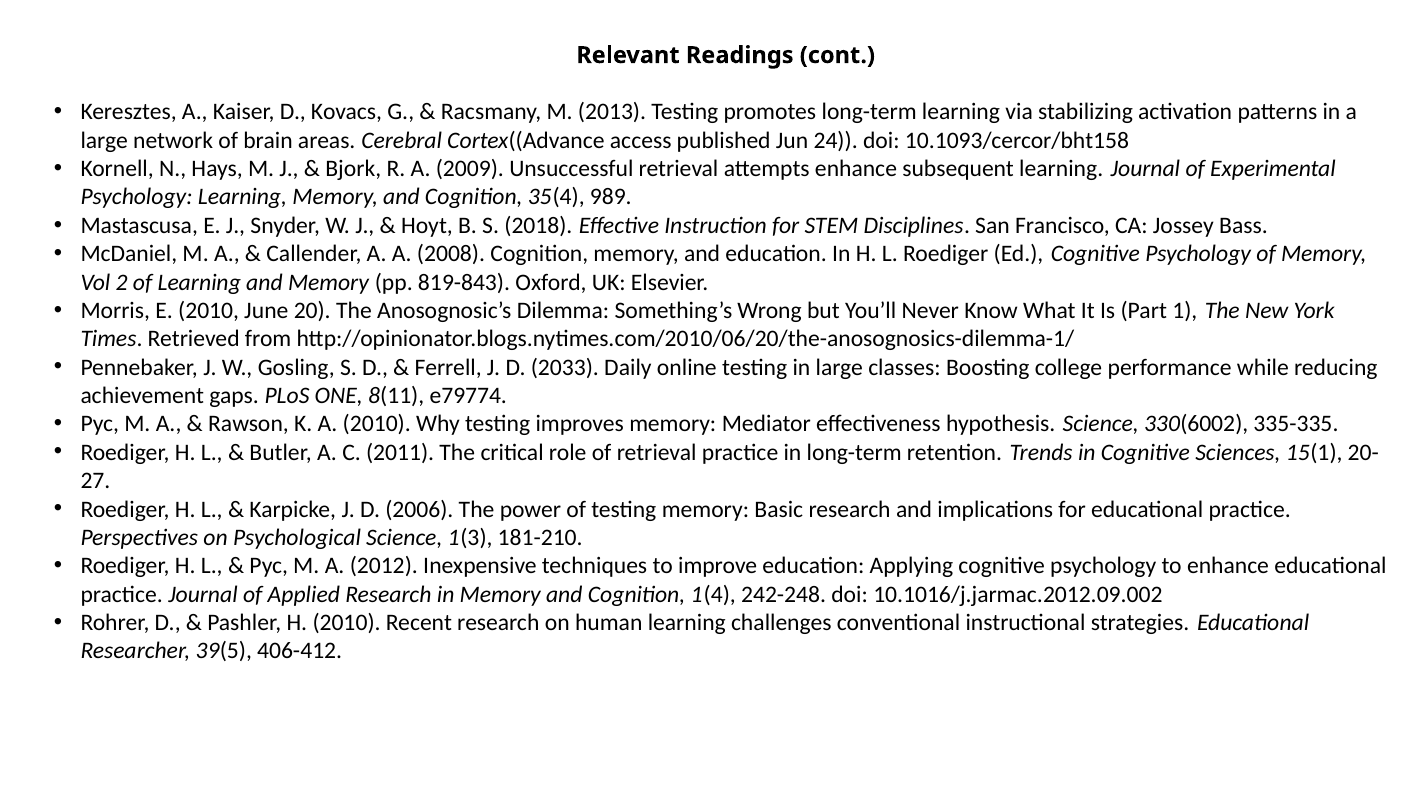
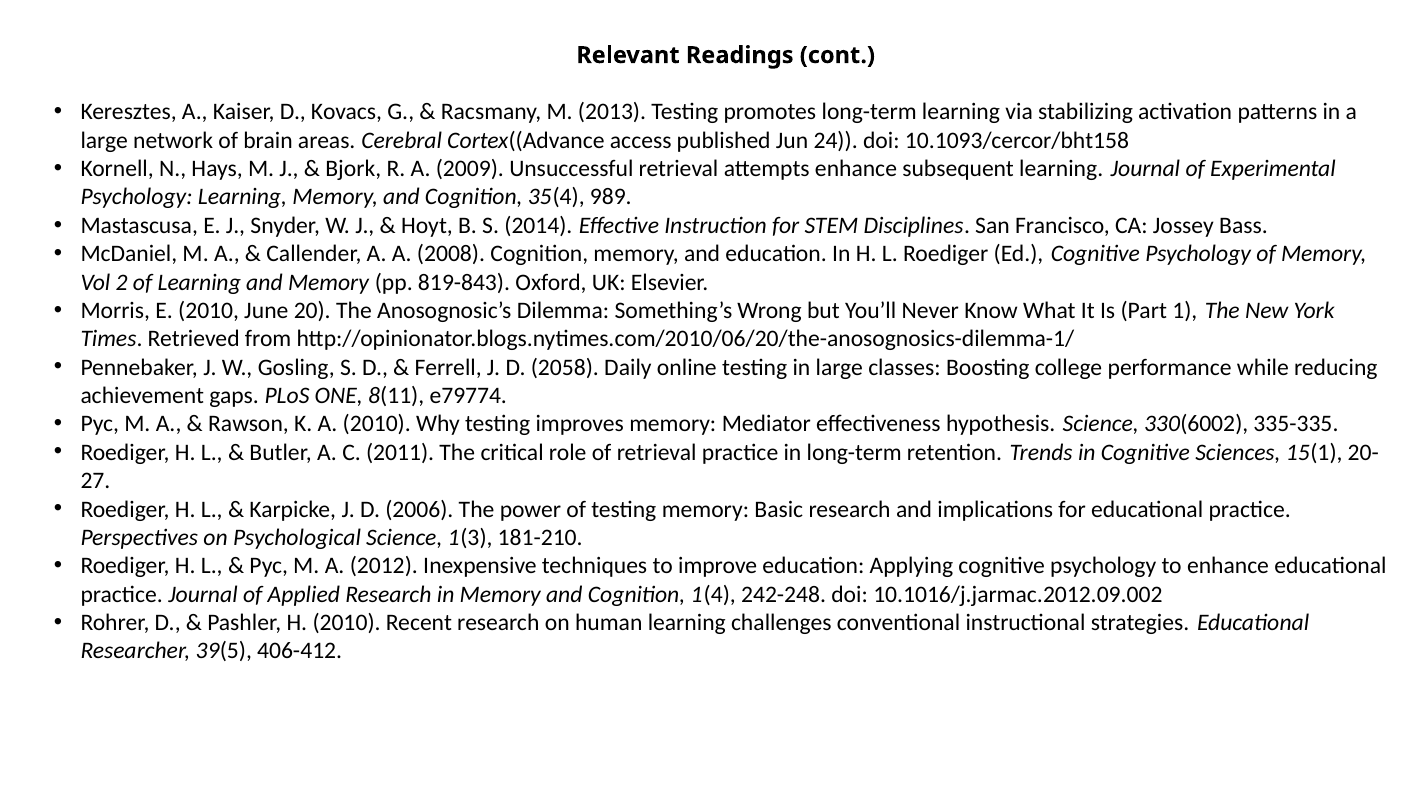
2018: 2018 -> 2014
2033: 2033 -> 2058
